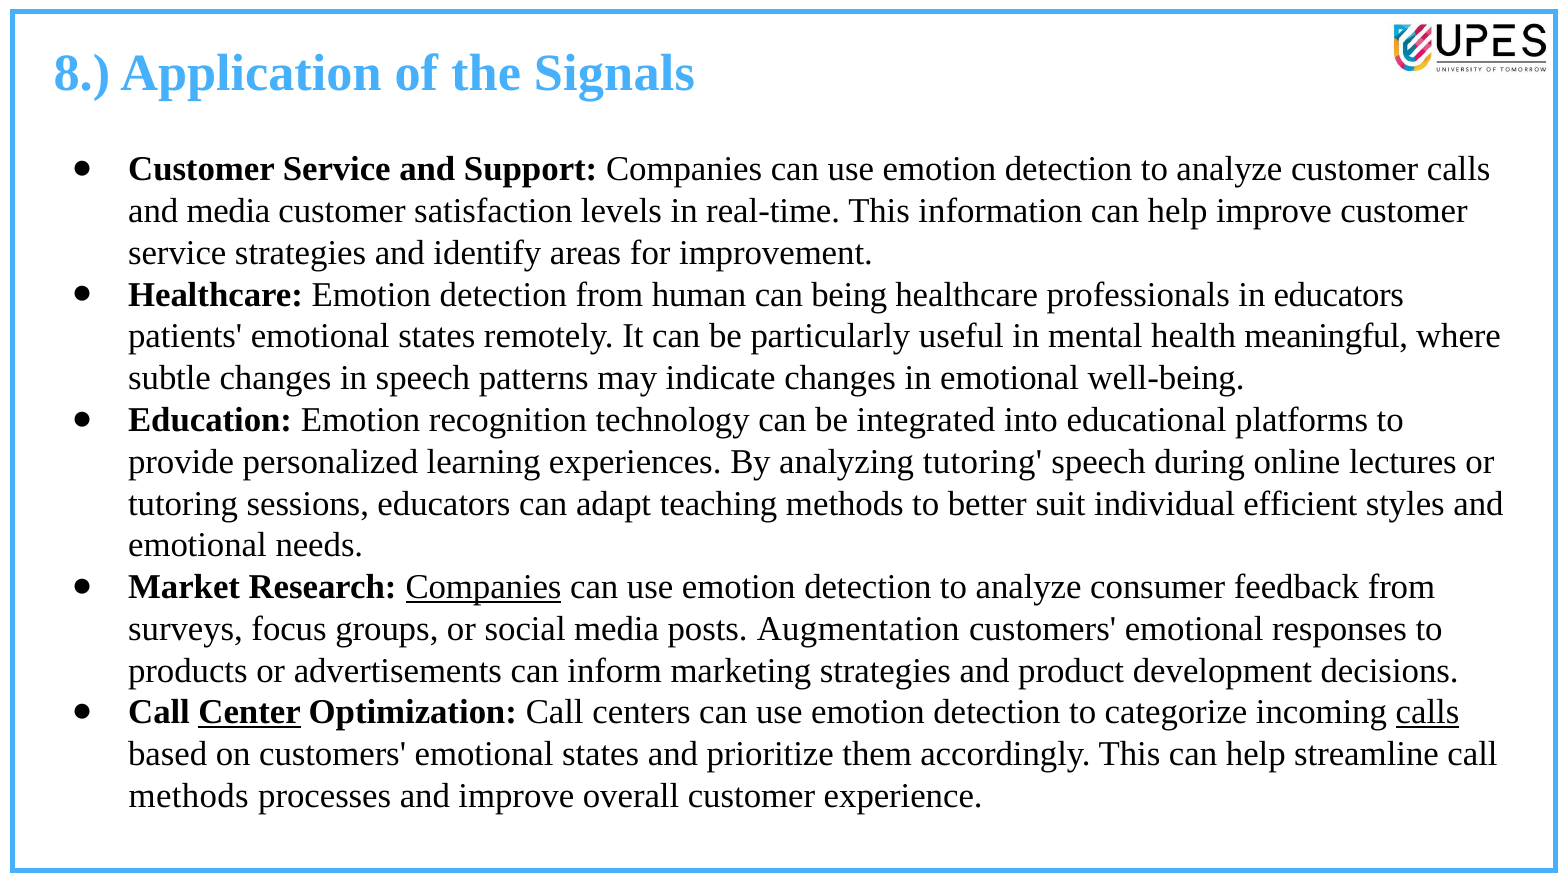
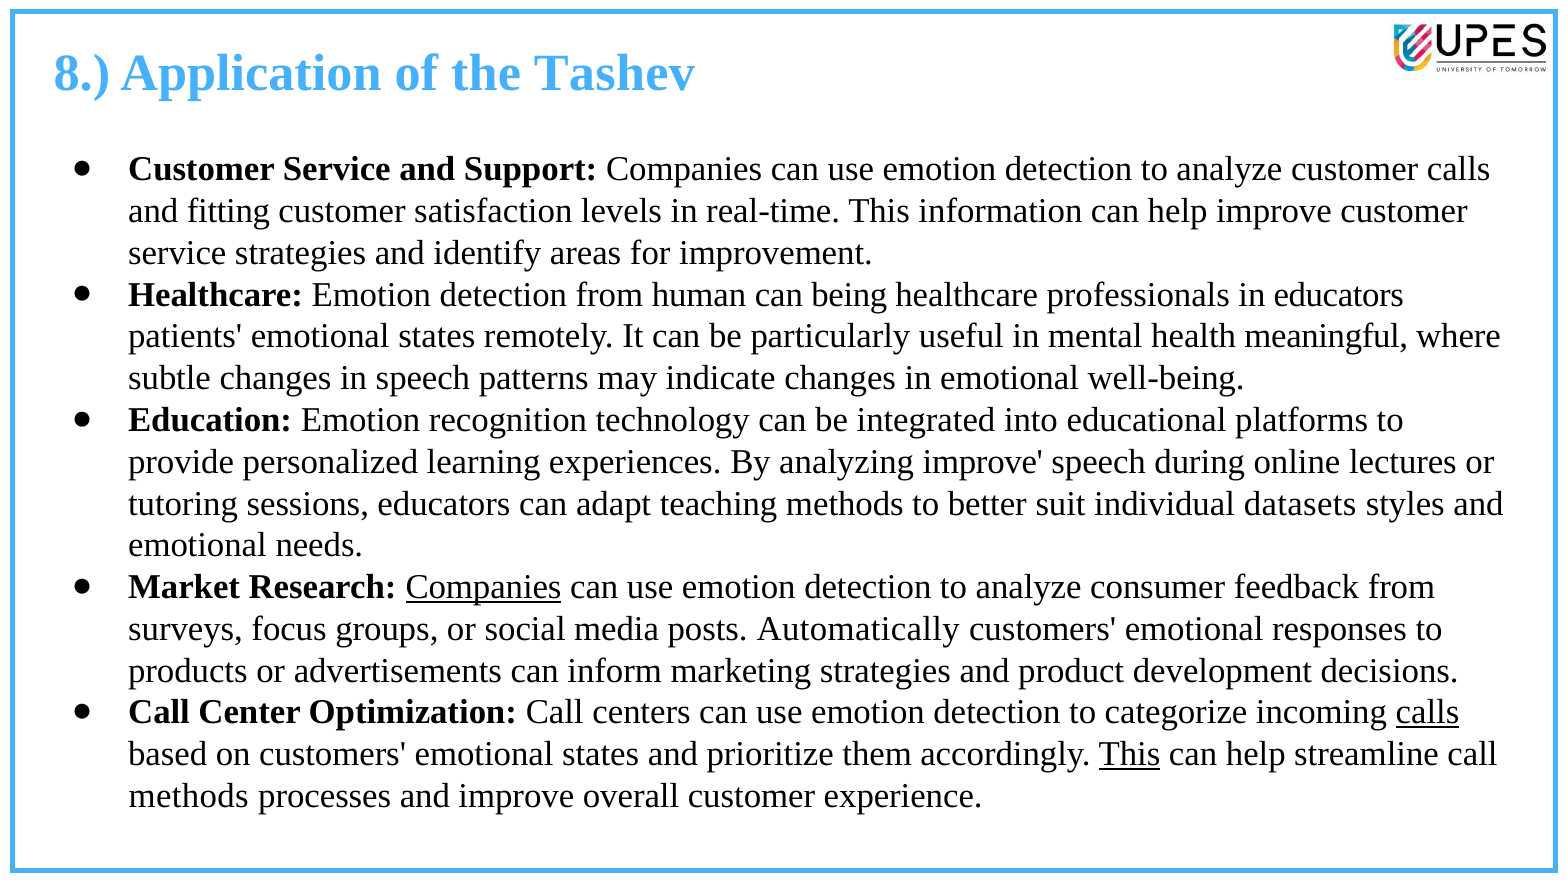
Signals: Signals -> Tashev
and media: media -> fitting
analyzing tutoring: tutoring -> improve
efficient: efficient -> datasets
Augmentation: Augmentation -> Automatically
Center underline: present -> none
This at (1130, 754) underline: none -> present
